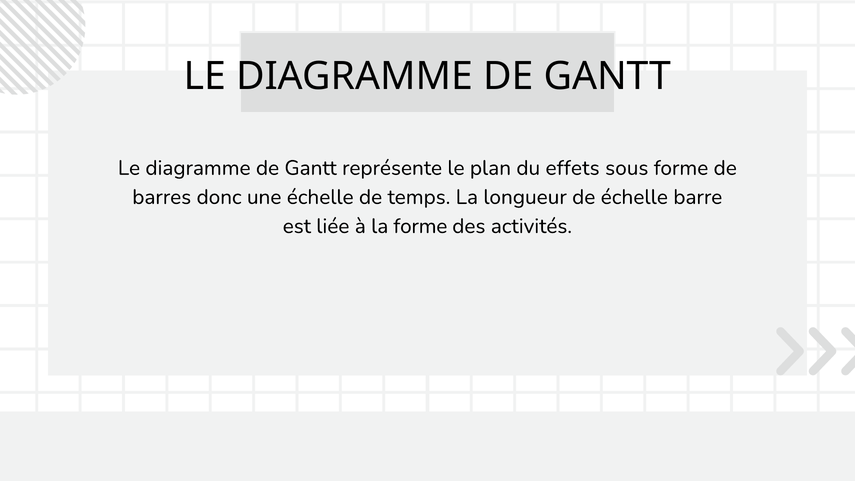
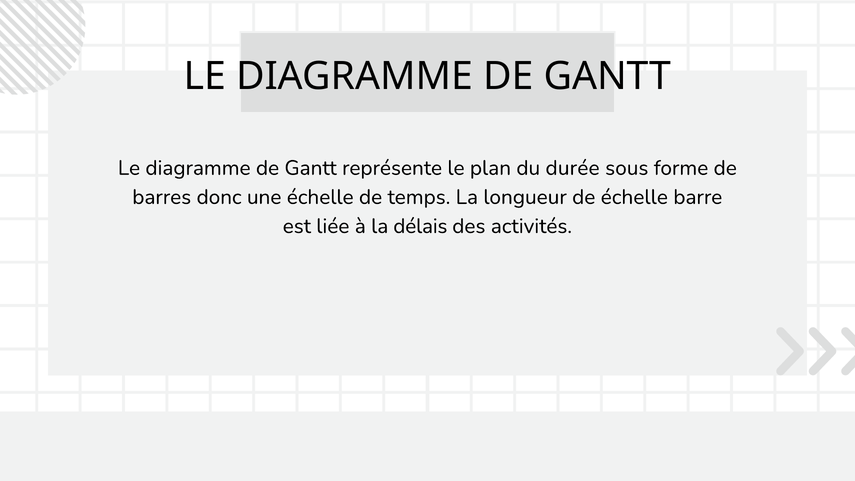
effets: effets -> durée
la forme: forme -> délais
